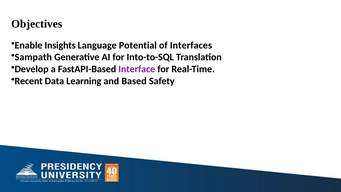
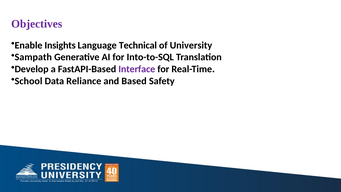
Objectives colour: black -> purple
Potential: Potential -> Technical
Interfaces: Interfaces -> University
Recent: Recent -> School
Learning: Learning -> Reliance
